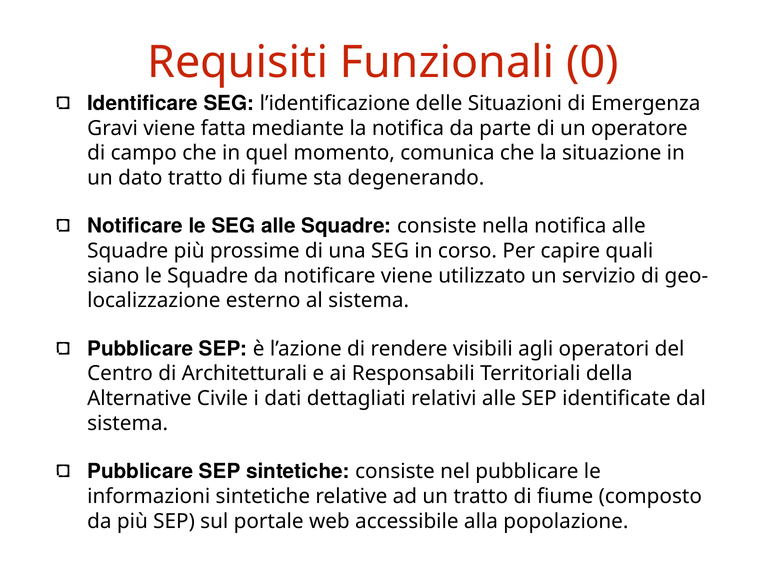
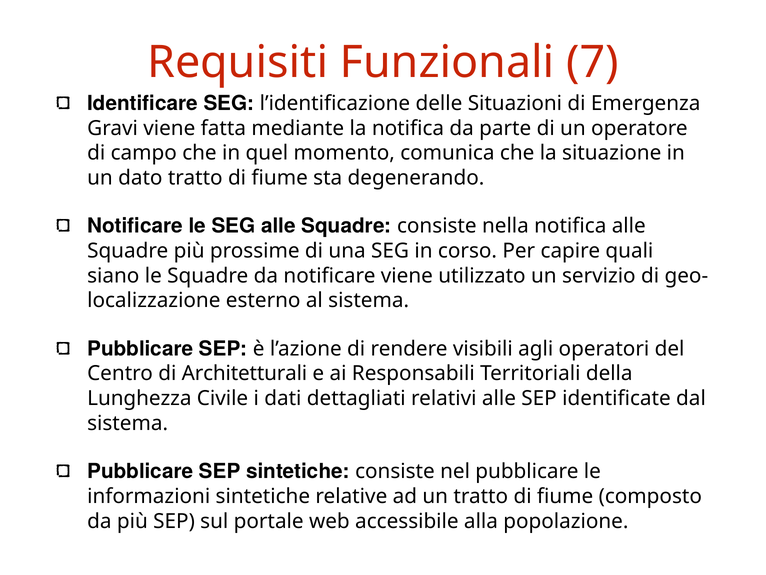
0: 0 -> 7
Alternative: Alternative -> Lunghezza
